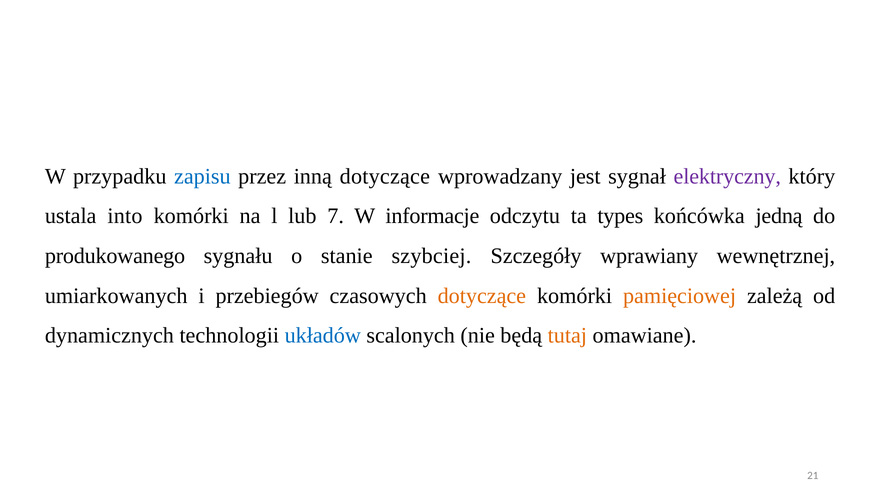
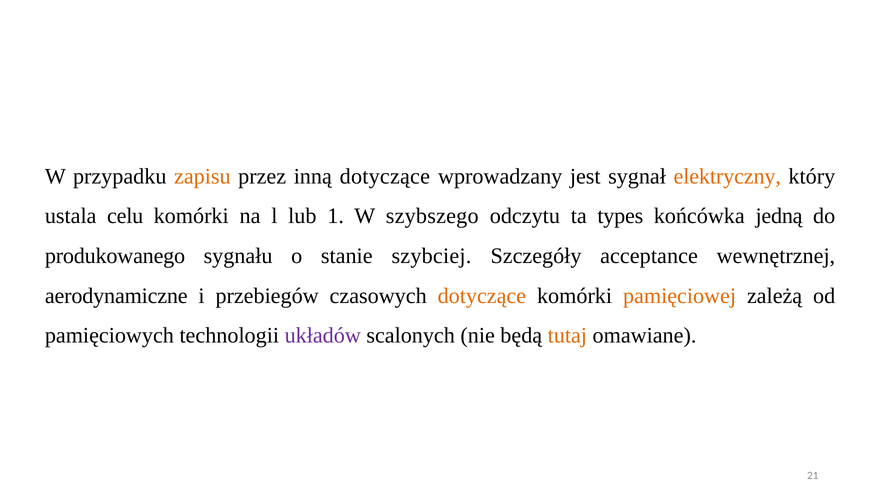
zapisu colour: blue -> orange
elektryczny colour: purple -> orange
into: into -> celu
7: 7 -> 1
informacje: informacje -> szybszego
wprawiany: wprawiany -> acceptance
umiarkowanych: umiarkowanych -> aerodynamiczne
dynamicznych: dynamicznych -> pamięciowych
układów colour: blue -> purple
